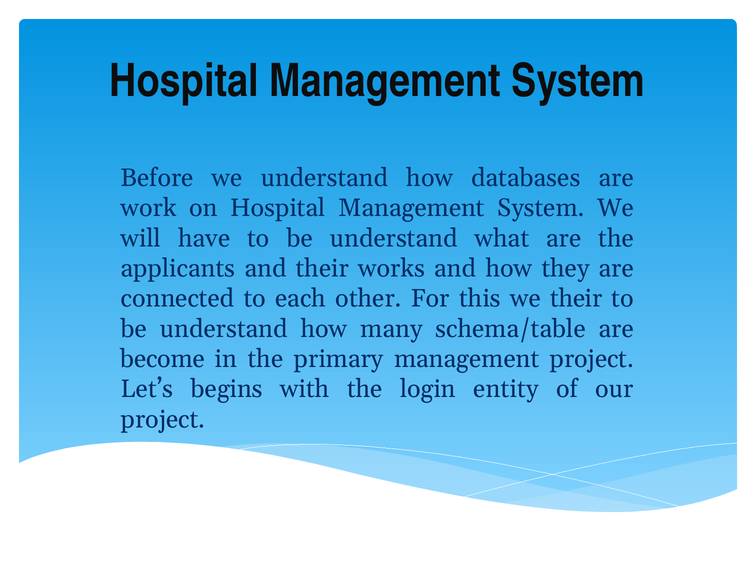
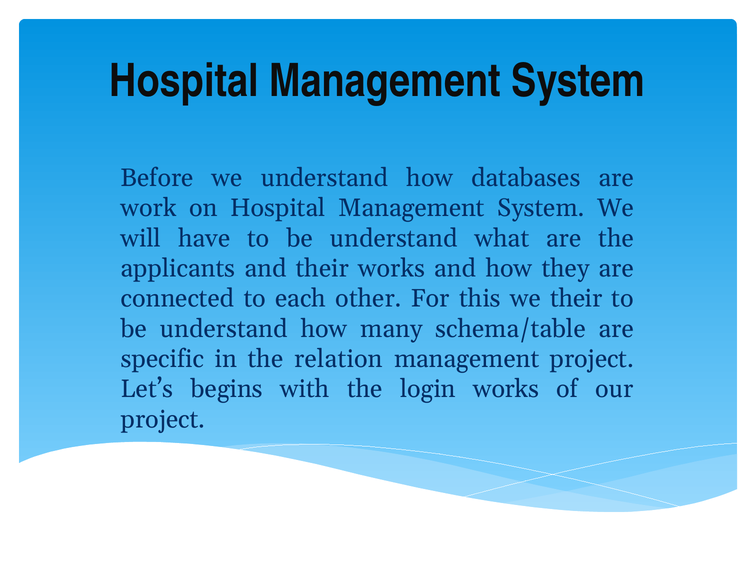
become: become -> specific
primary: primary -> relation
login entity: entity -> works
